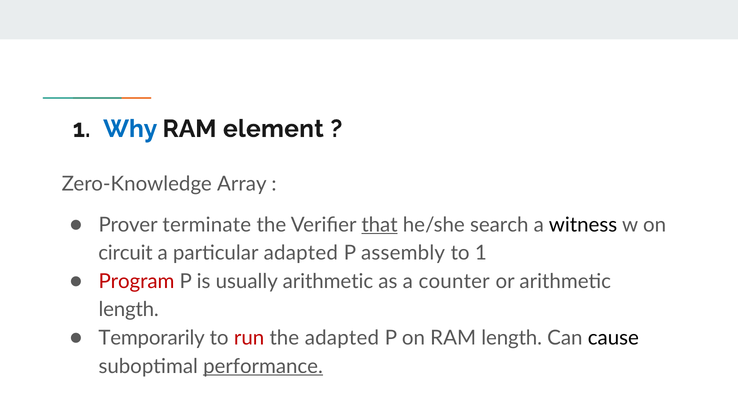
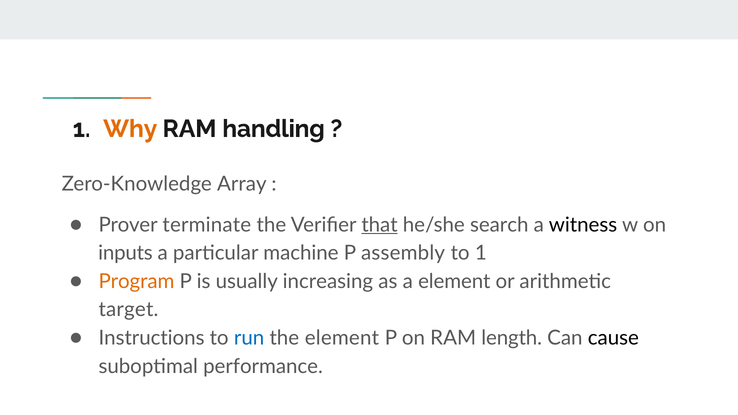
Why colour: blue -> orange
element: element -> handling
circuit: circuit -> inputs
particular adapted: adapted -> machine
Program colour: red -> orange
usually arithmetic: arithmetic -> increasing
a counter: counter -> element
length at (129, 310): length -> target
Temporarily: Temporarily -> Instructions
run colour: red -> blue
the adapted: adapted -> element
performance underline: present -> none
